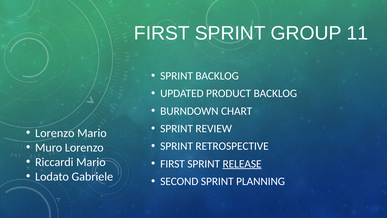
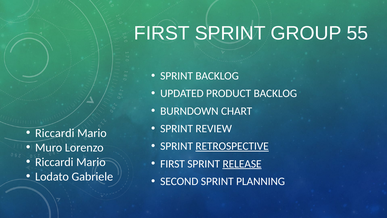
11: 11 -> 55
Lorenzo at (55, 133): Lorenzo -> Riccardi
RETROSPECTIVE underline: none -> present
